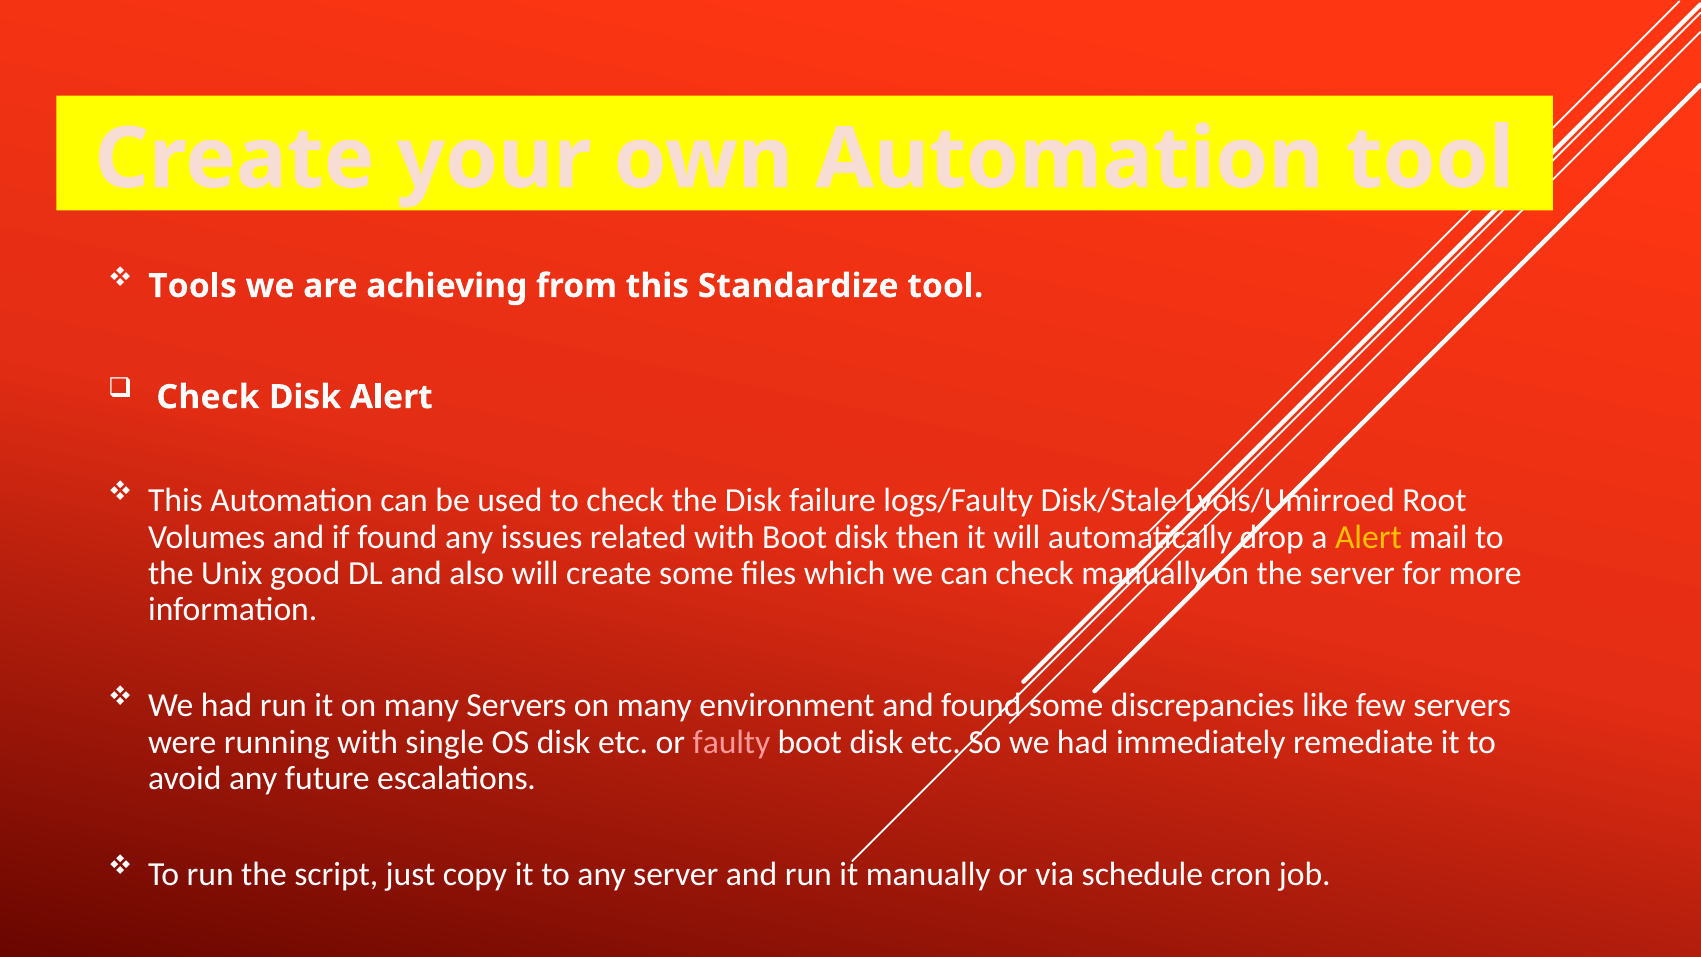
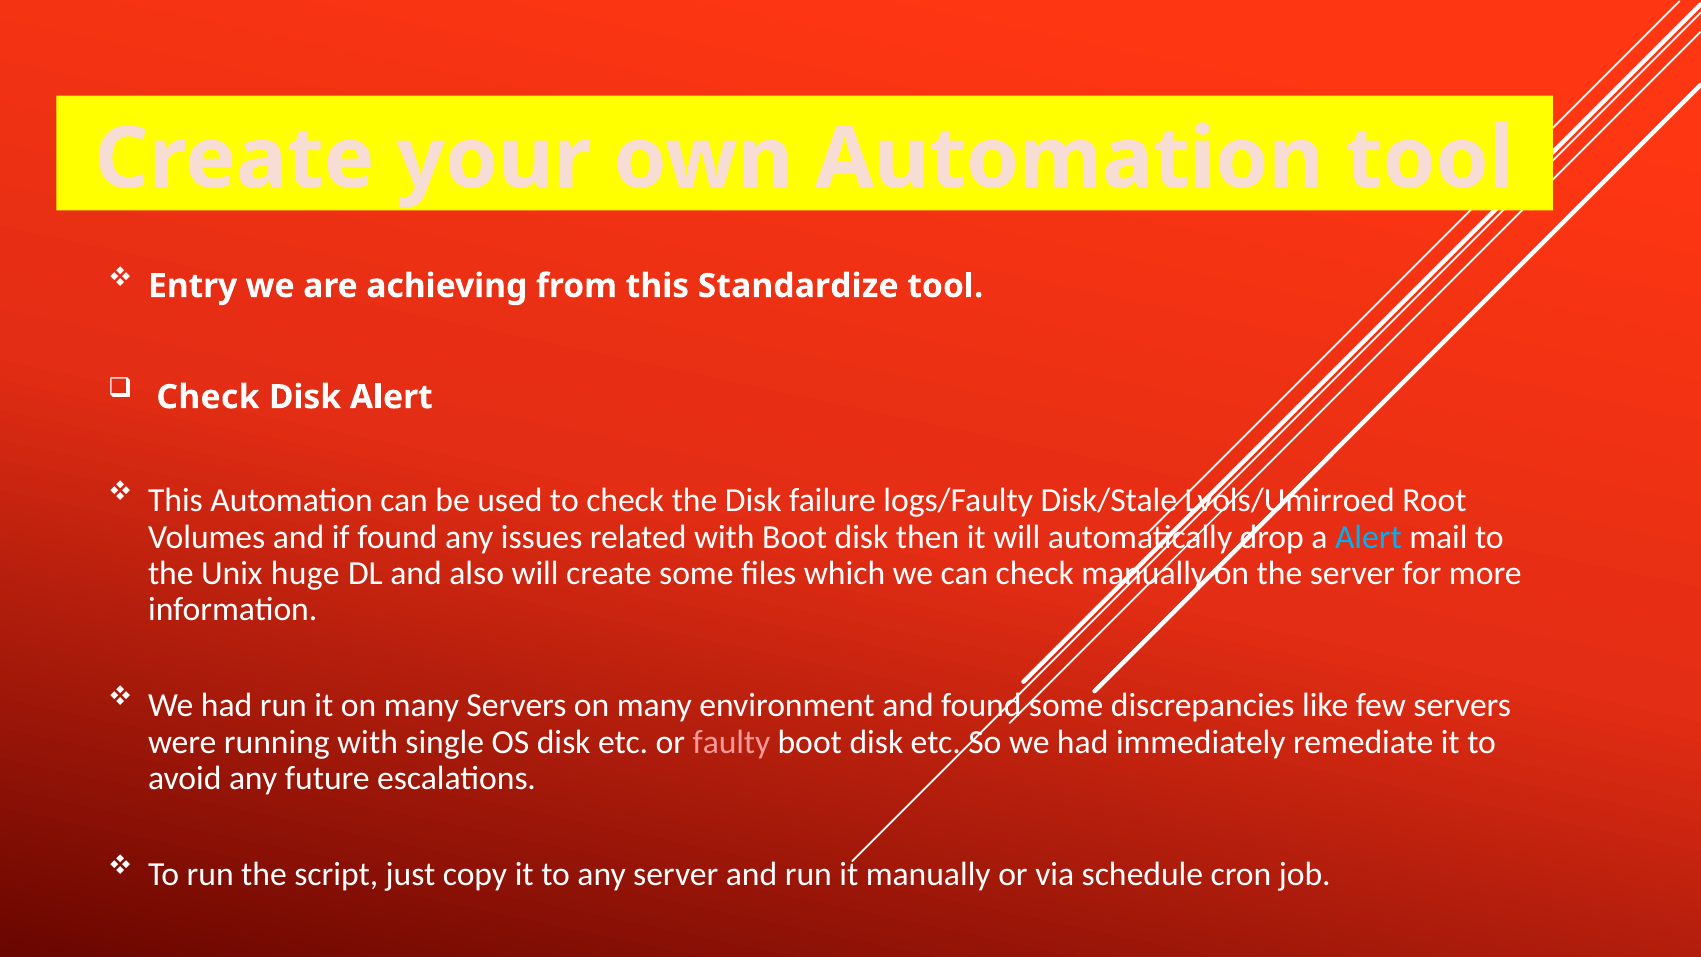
Tools: Tools -> Entry
Alert at (1368, 537) colour: yellow -> light blue
good: good -> huge
